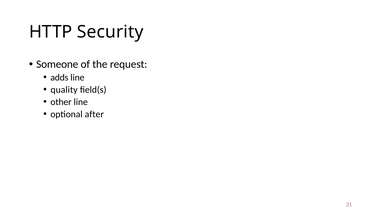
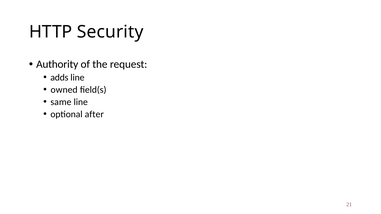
Someone: Someone -> Authority
quality: quality -> owned
other: other -> same
